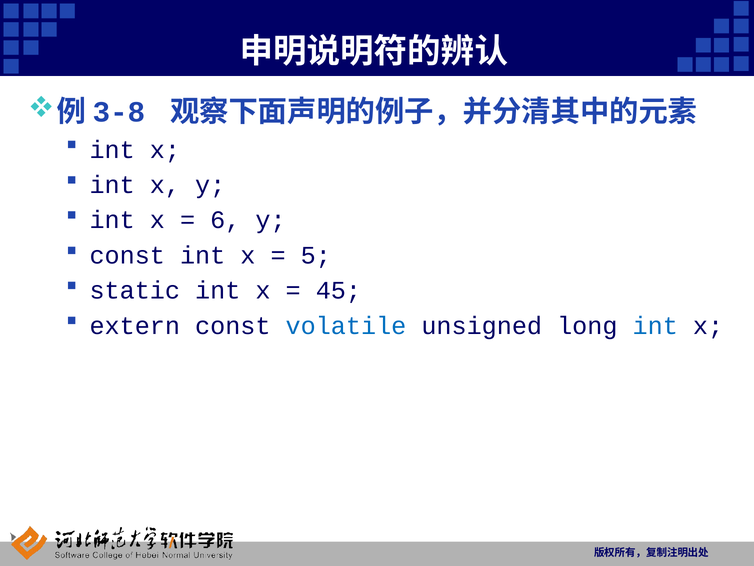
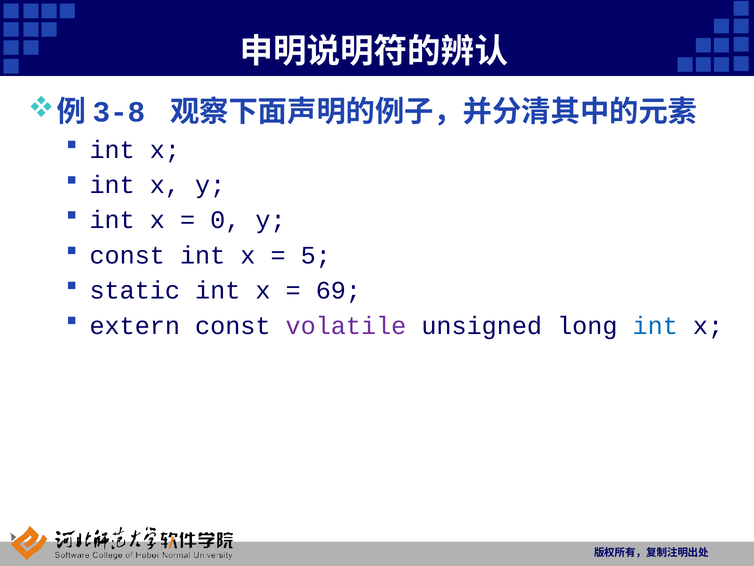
6: 6 -> 0
45: 45 -> 69
volatile colour: blue -> purple
